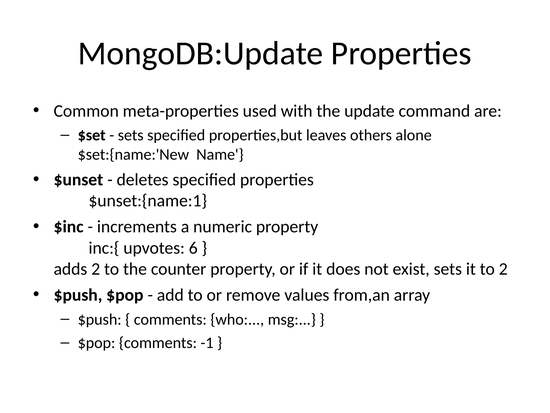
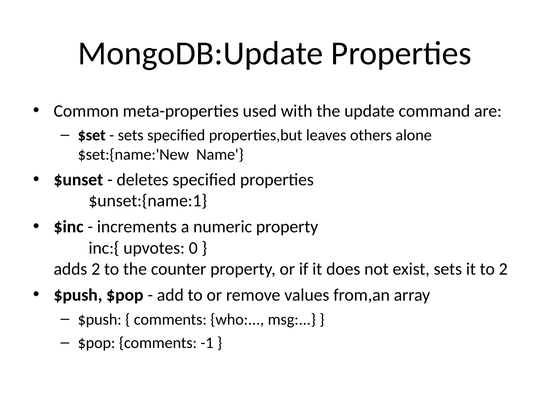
6: 6 -> 0
